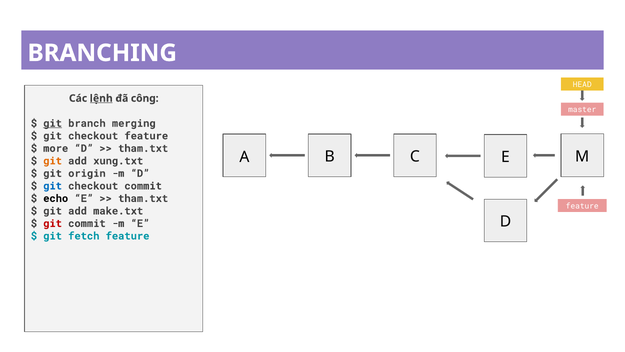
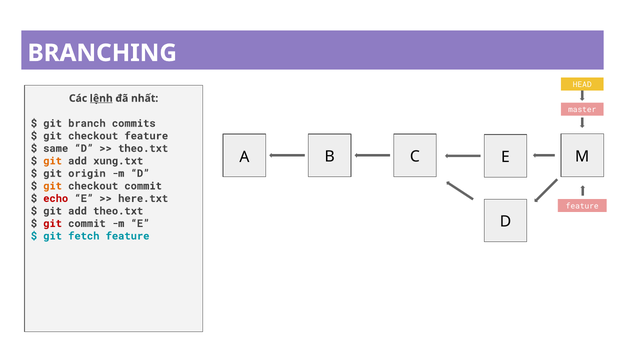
công: công -> nhất
git at (53, 123) underline: present -> none
merging: merging -> commits
more: more -> same
tham.txt at (143, 148): tham.txt -> theo.txt
git at (53, 186) colour: blue -> orange
echo colour: black -> red
tham.txt at (143, 198): tham.txt -> here.txt
add make.txt: make.txt -> theo.txt
